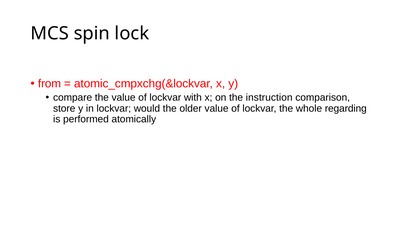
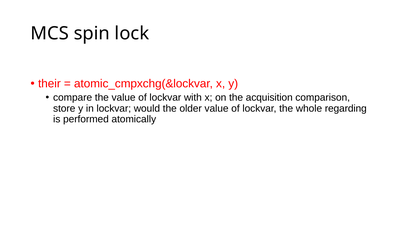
from: from -> their
instruction: instruction -> acquisition
